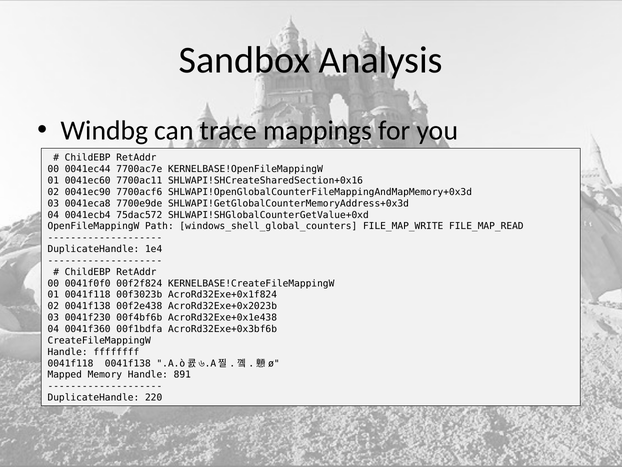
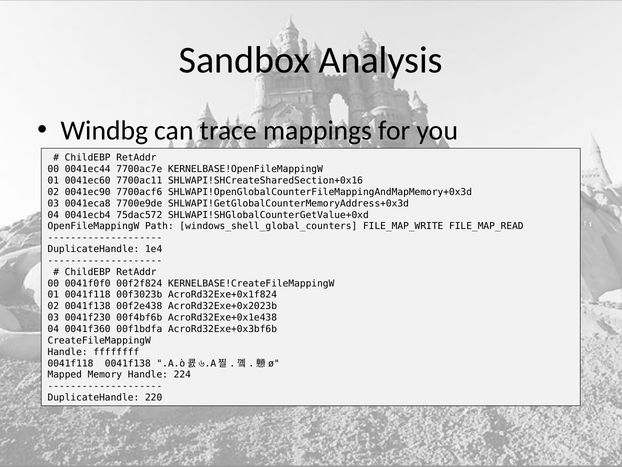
891: 891 -> 224
